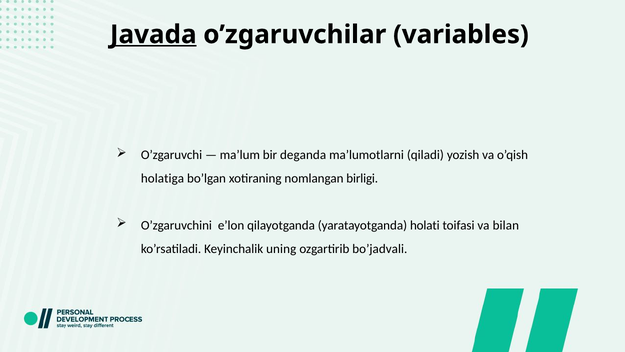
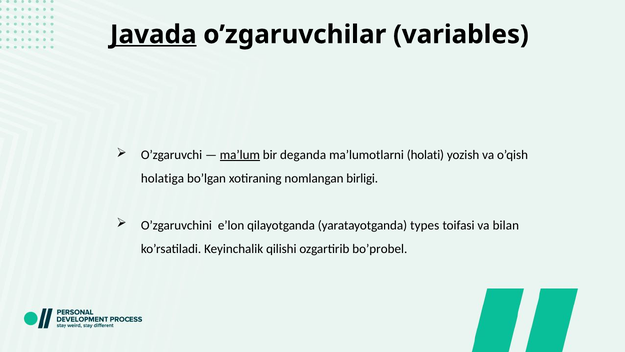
ma’lum underline: none -> present
qiladi: qiladi -> holati
holati: holati -> types
uning: uning -> qilishi
bo’jadvali: bo’jadvali -> bo’probel
